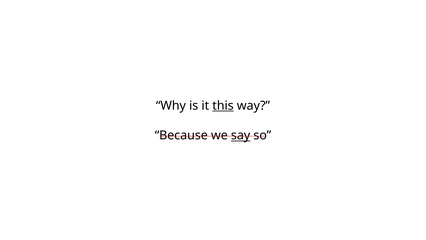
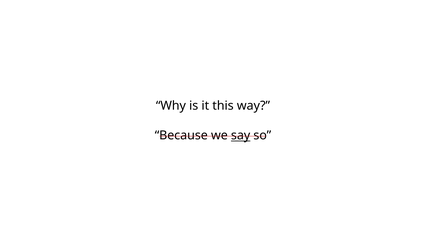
this underline: present -> none
